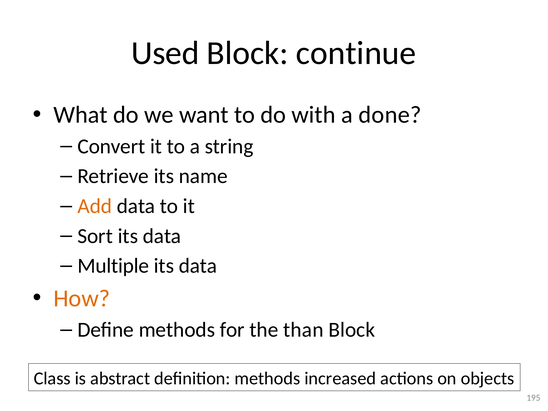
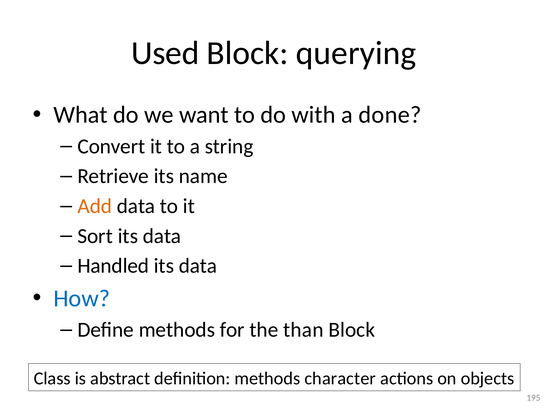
continue: continue -> querying
Multiple: Multiple -> Handled
How colour: orange -> blue
increased: increased -> character
